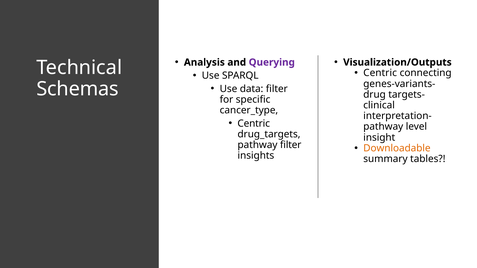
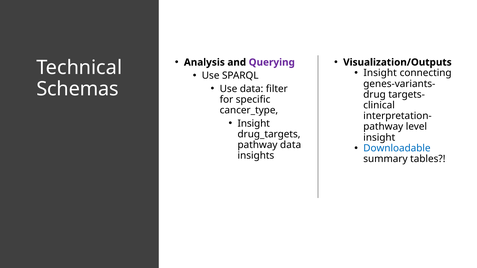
Centric at (380, 73): Centric -> Insight
Centric at (254, 124): Centric -> Insight
pathway filter: filter -> data
Downloadable colour: orange -> blue
